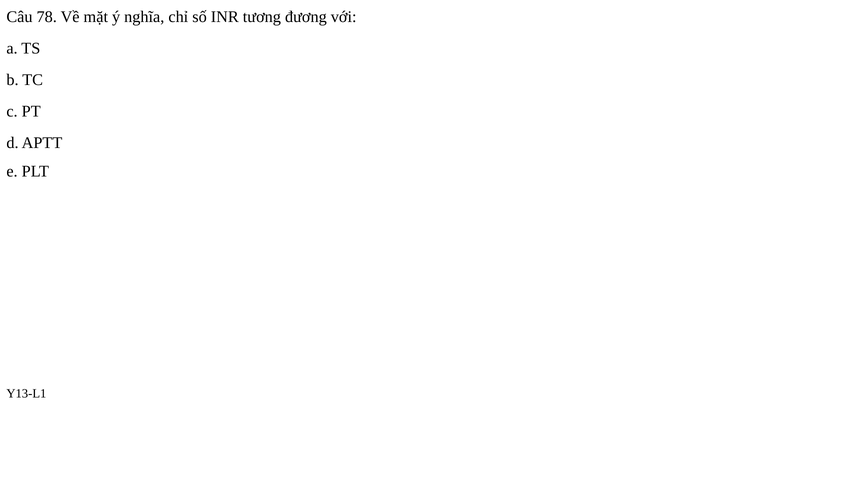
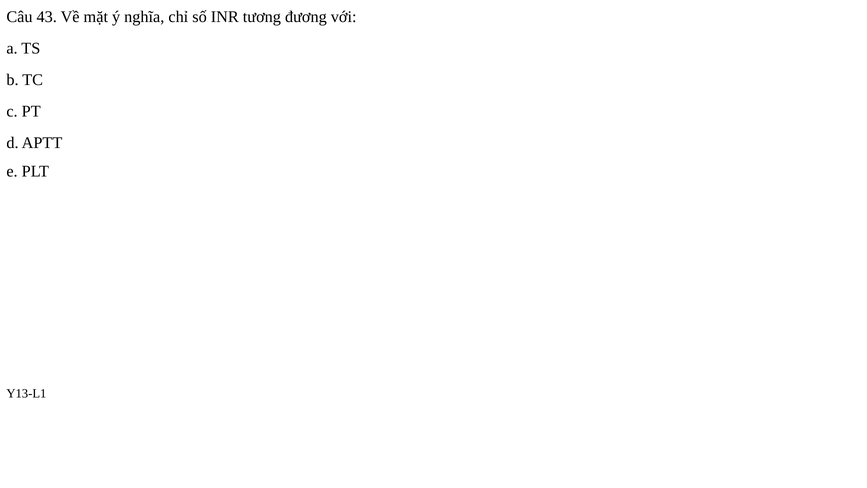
78: 78 -> 43
